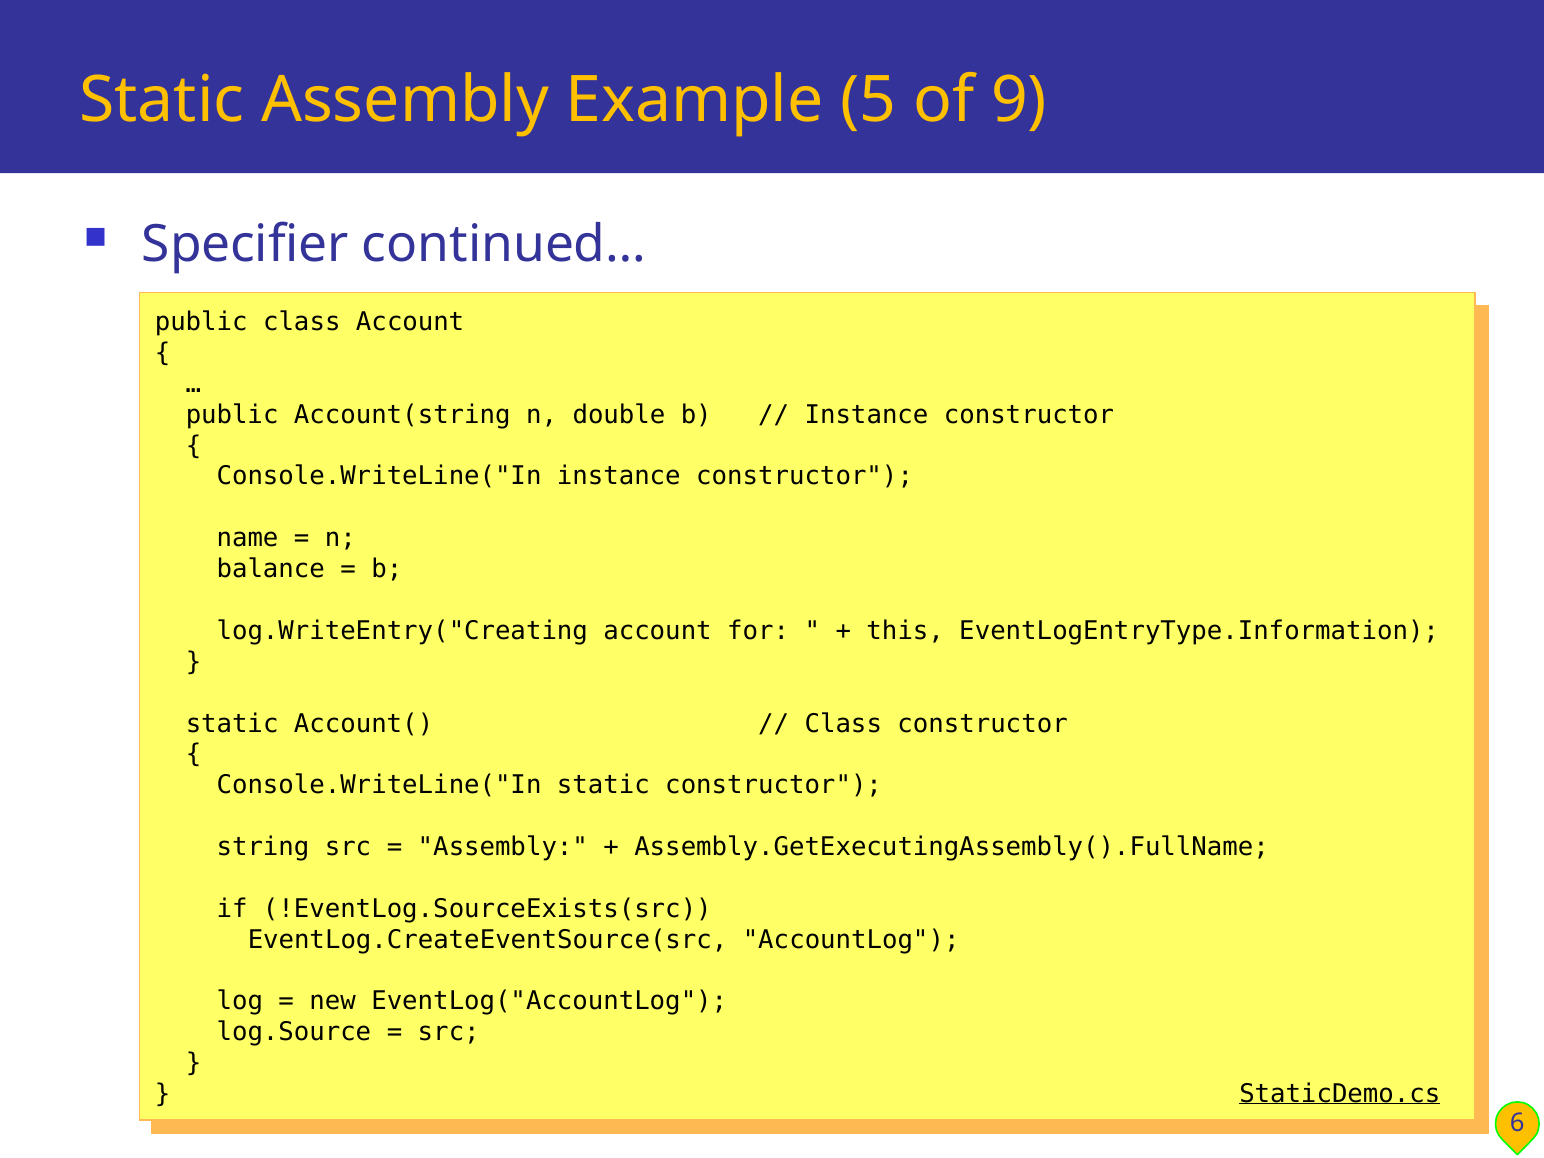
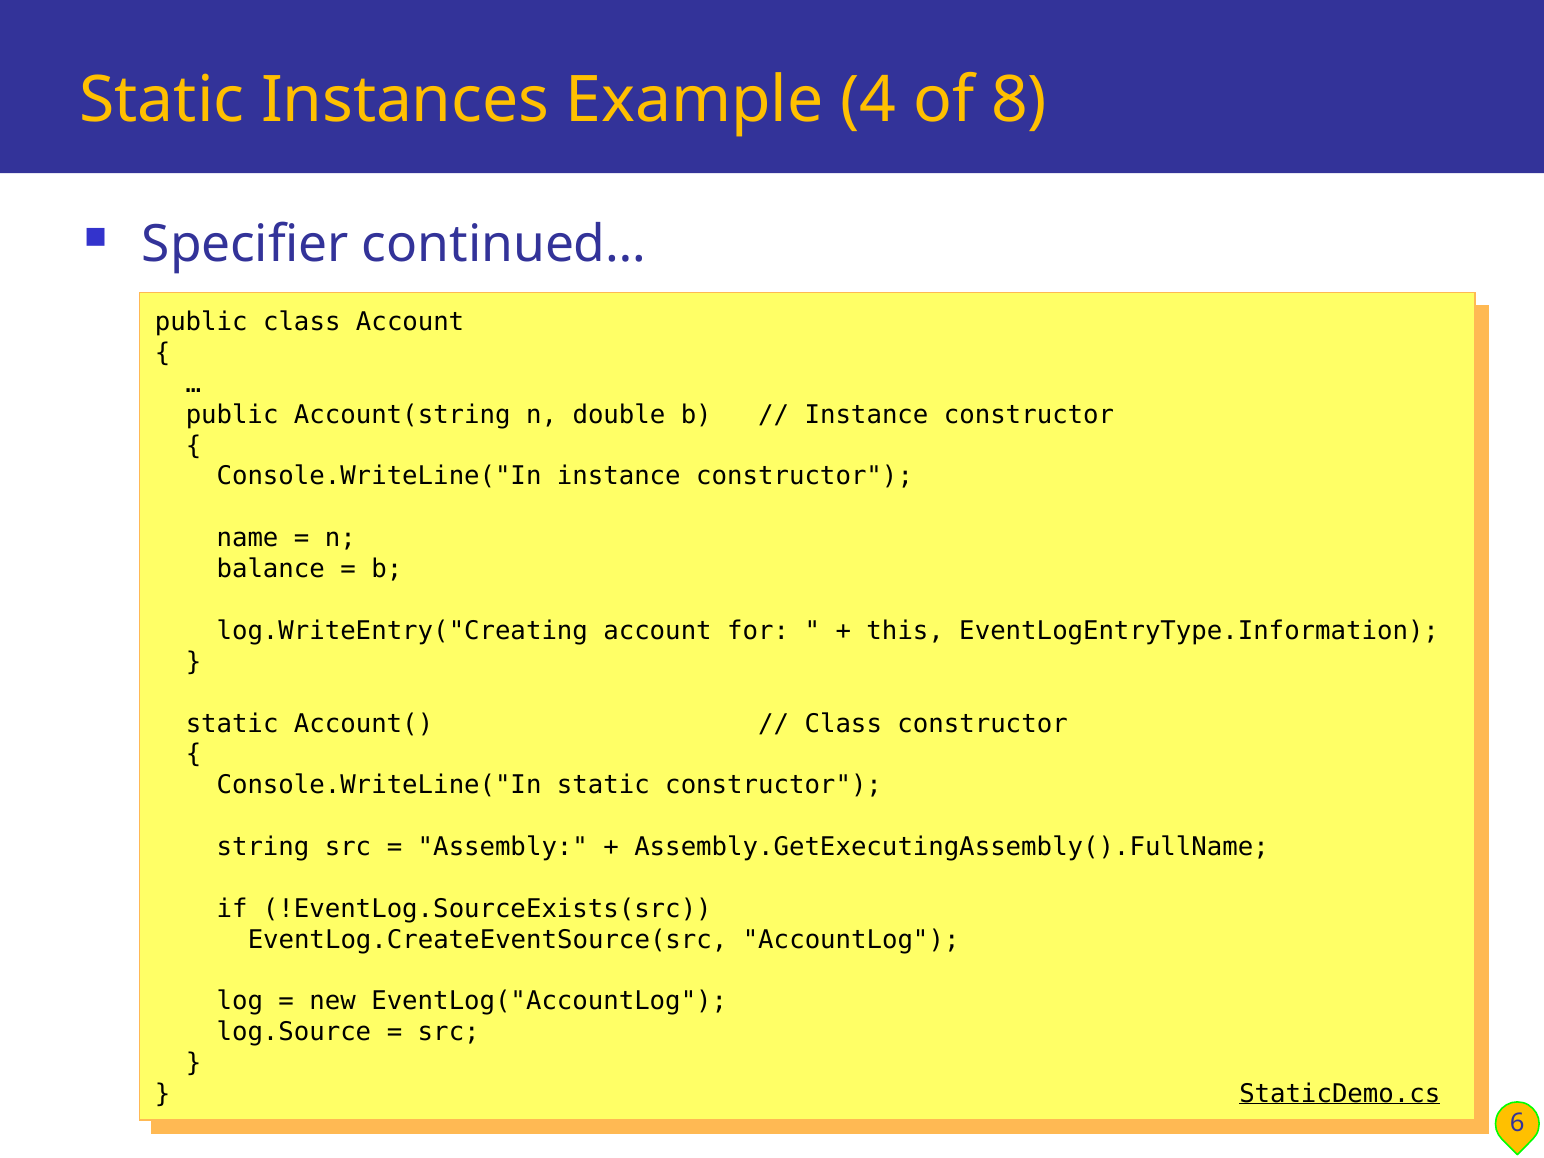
Static Assembly: Assembly -> Instances
5: 5 -> 4
9: 9 -> 8
